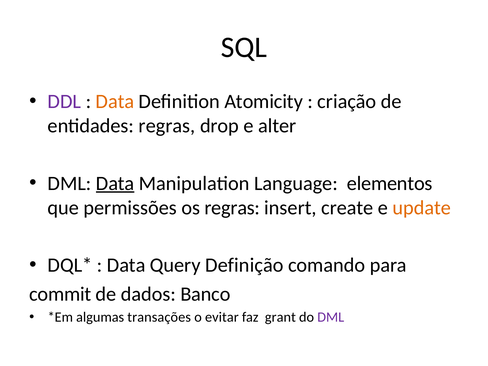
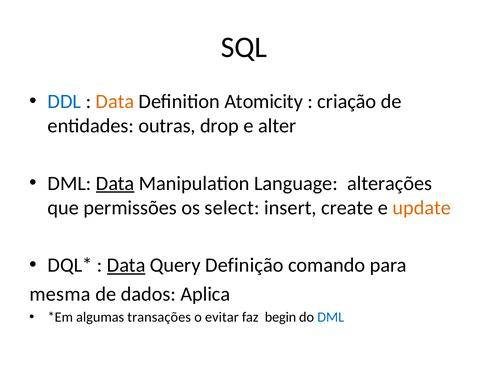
DDL colour: purple -> blue
entidades regras: regras -> outras
elementos: elementos -> alterações
os regras: regras -> select
Data at (126, 265) underline: none -> present
commit: commit -> mesma
Banco: Banco -> Aplica
grant: grant -> begin
DML at (331, 317) colour: purple -> blue
